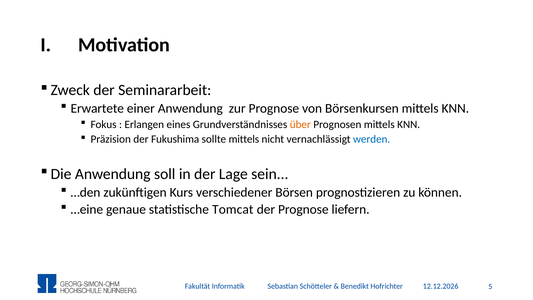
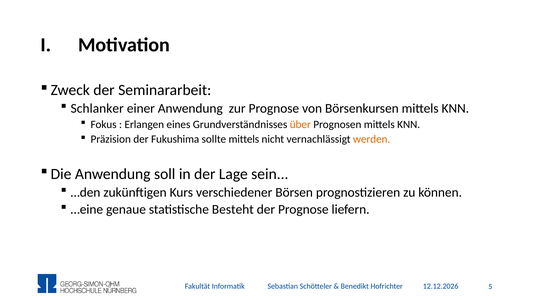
Erwartete: Erwartete -> Schlanker
werden colour: blue -> orange
Tomcat: Tomcat -> Besteht
